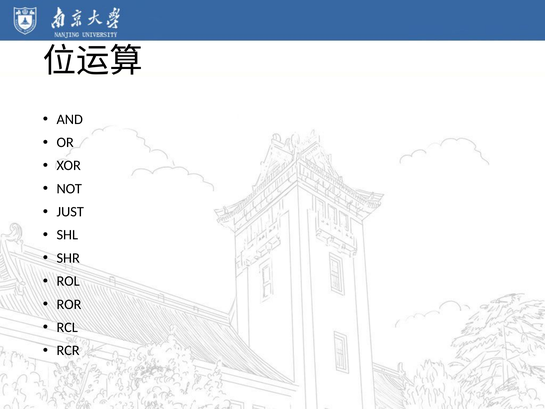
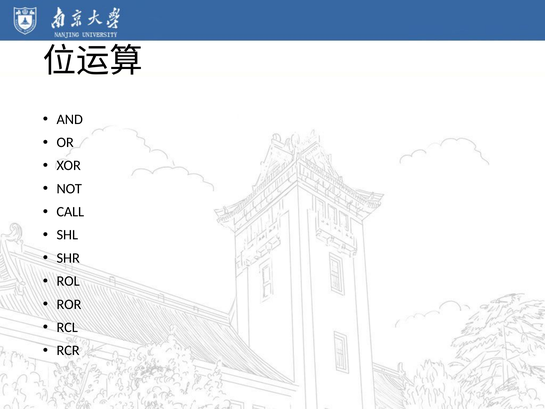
JUST: JUST -> CALL
